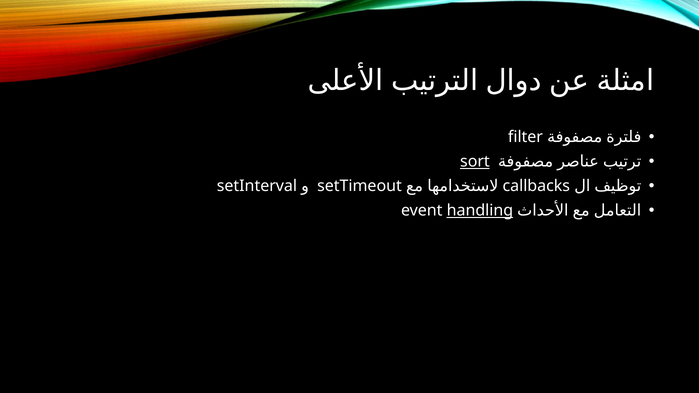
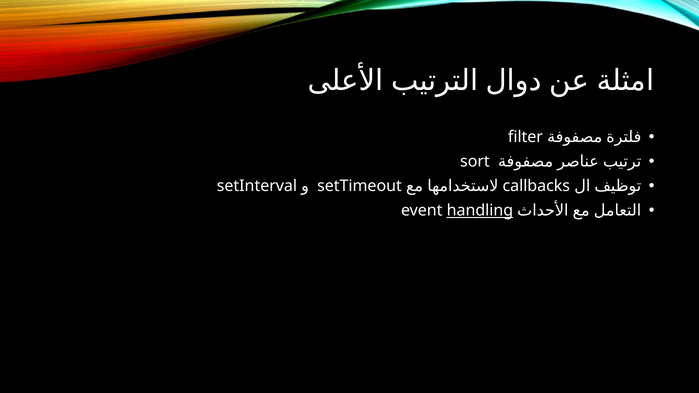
sort underline: present -> none
